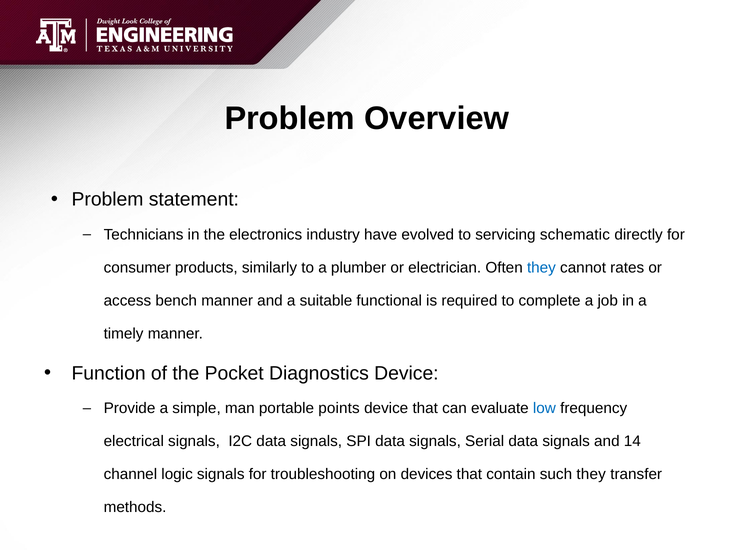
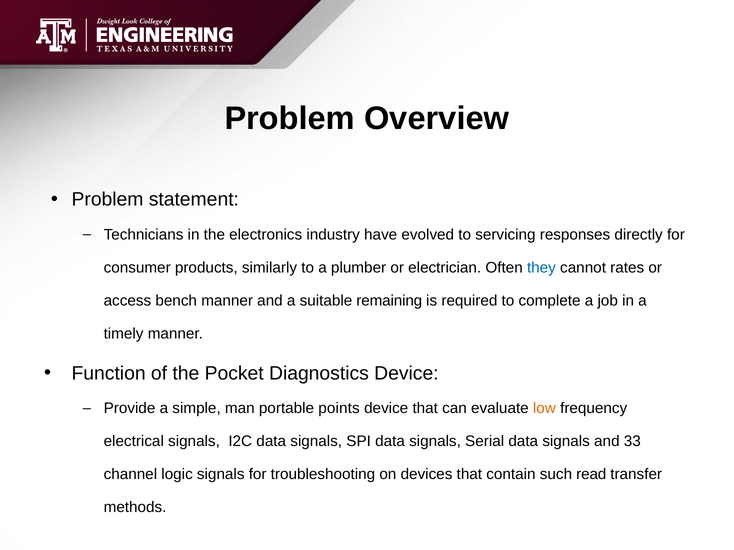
schematic: schematic -> responses
functional: functional -> remaining
low colour: blue -> orange
14: 14 -> 33
such they: they -> read
